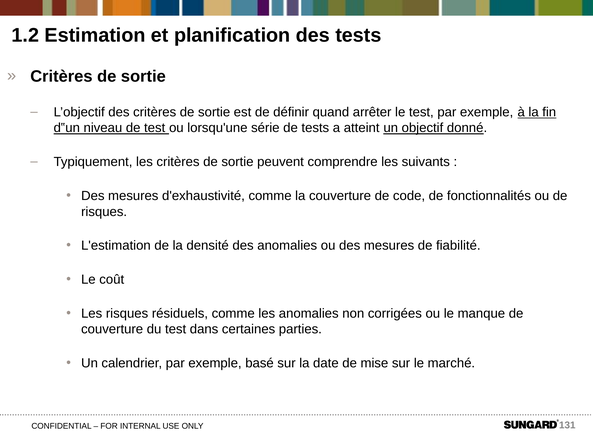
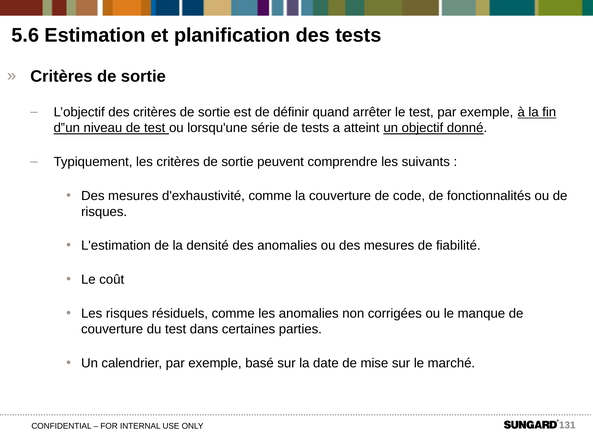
1.2: 1.2 -> 5.6
